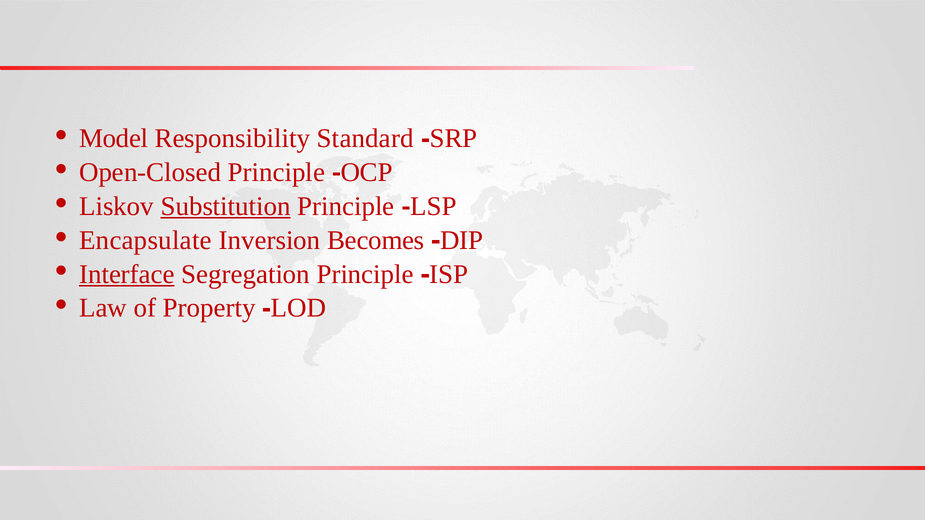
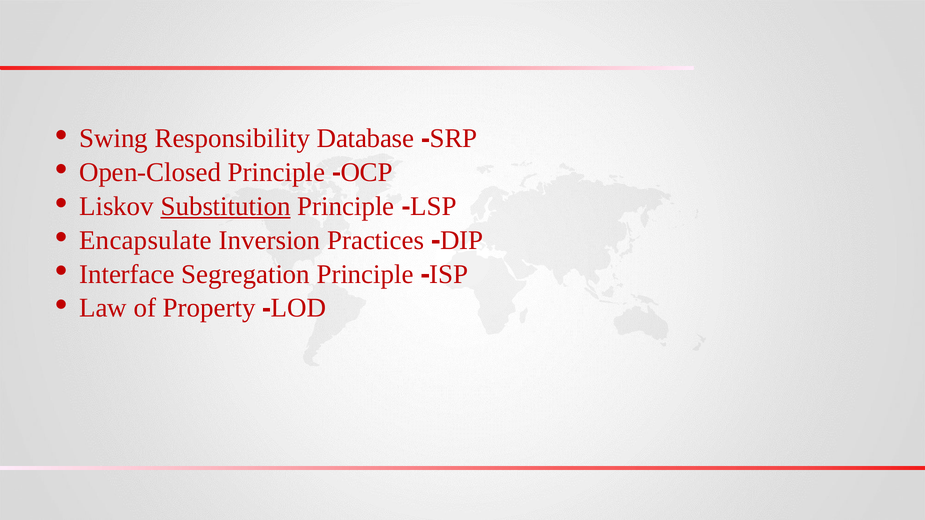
Model: Model -> Swing
Standard: Standard -> Database
Becomes: Becomes -> Practices
Interface underline: present -> none
